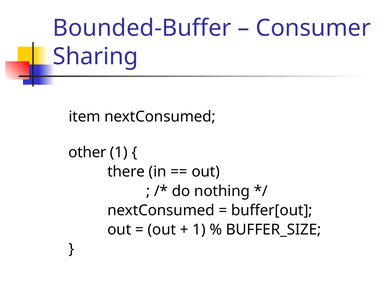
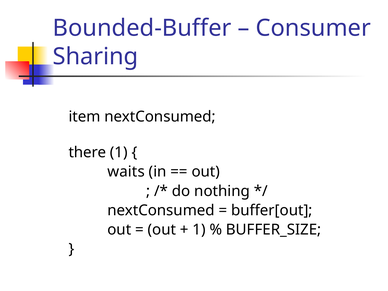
other: other -> there
there: there -> waits
